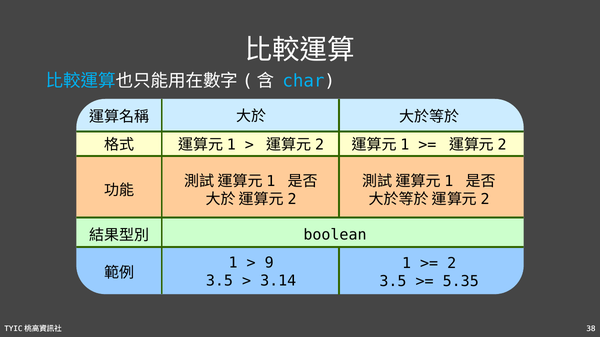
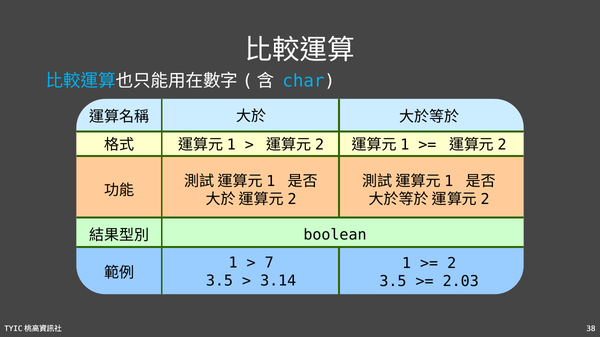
9: 9 -> 7
5.35: 5.35 -> 2.03
